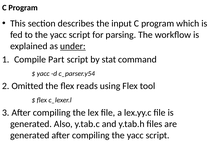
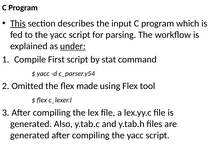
This underline: none -> present
Part: Part -> First
reads: reads -> made
